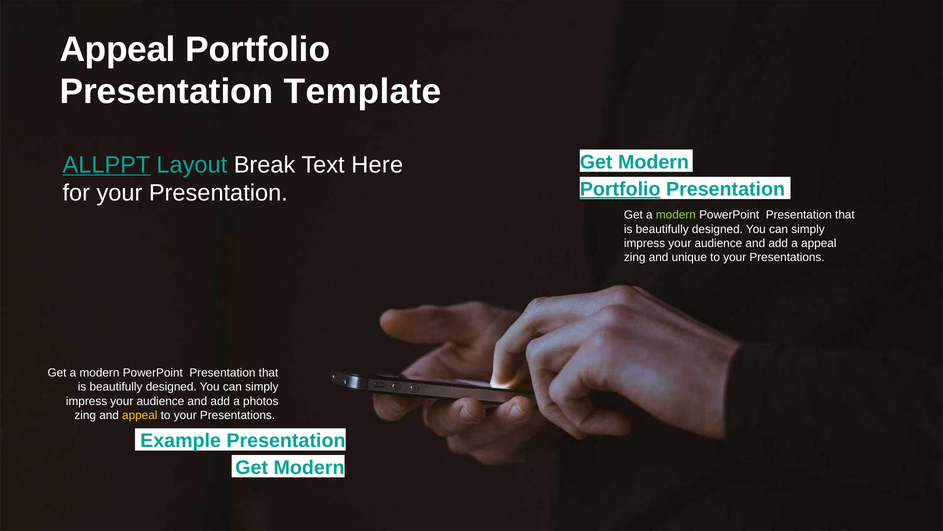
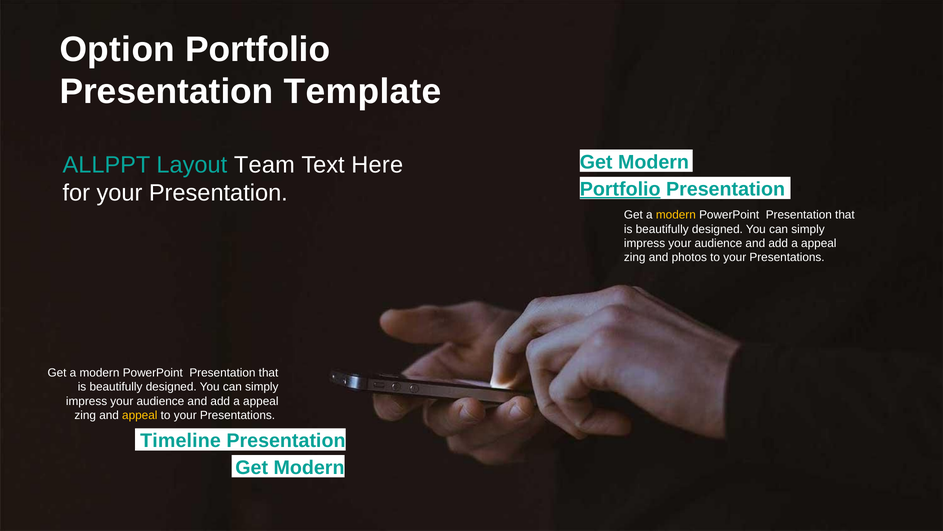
Appeal at (118, 49): Appeal -> Option
ALLPPT underline: present -> none
Break: Break -> Team
modern at (676, 215) colour: light green -> yellow
unique: unique -> photos
photos at (261, 401): photos -> appeal
Example: Example -> Timeline
